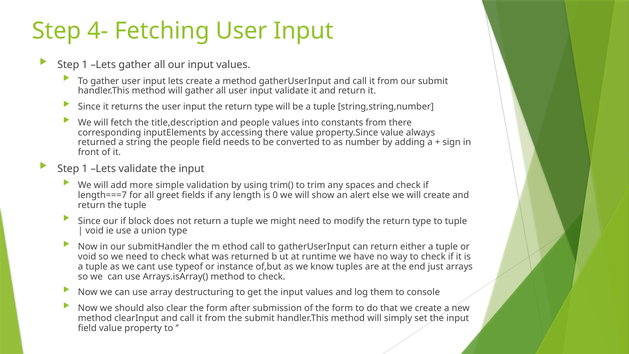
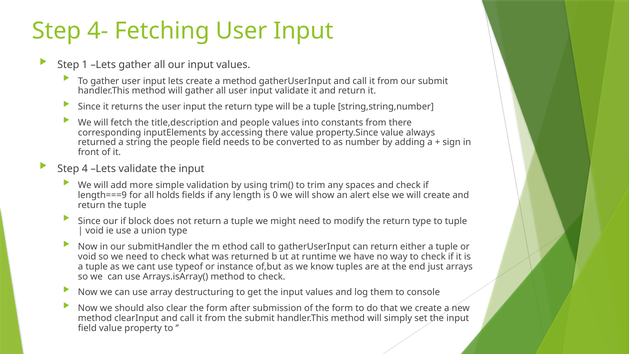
1 at (85, 169): 1 -> 4
length===7: length===7 -> length===9
greet: greet -> holds
